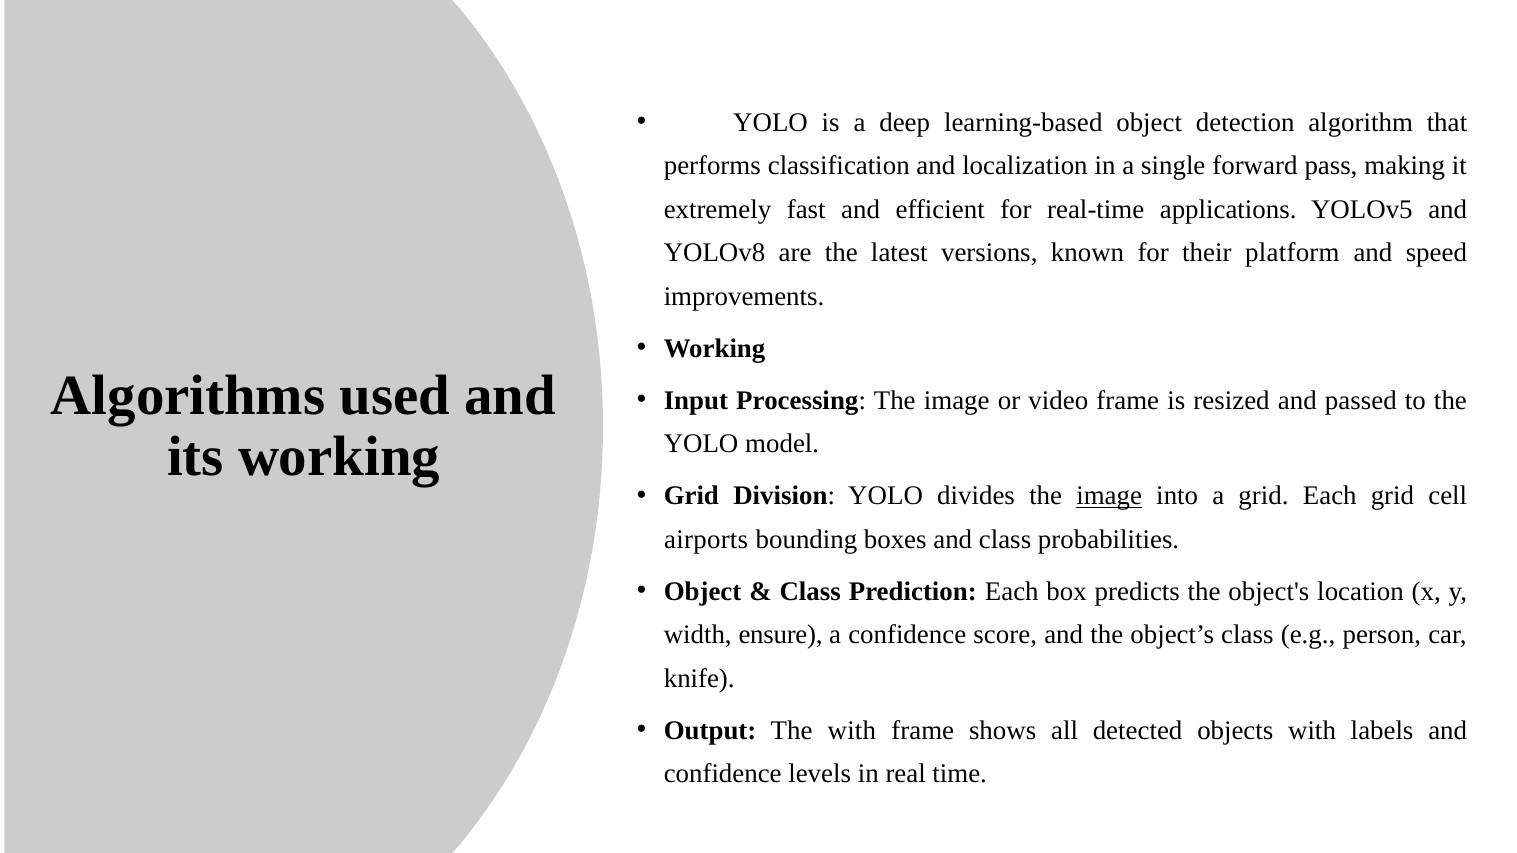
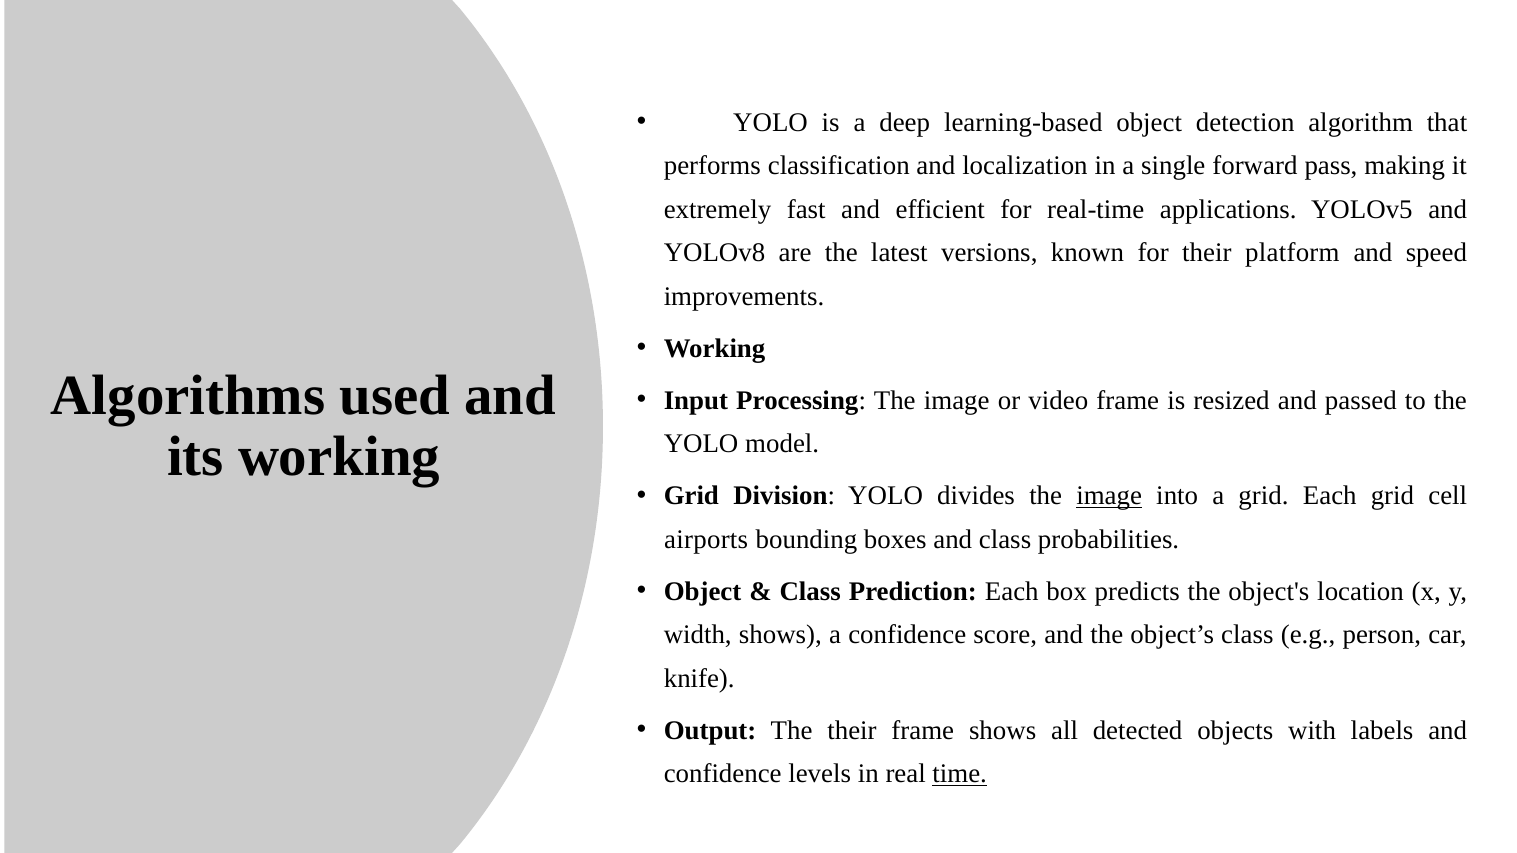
width ensure: ensure -> shows
The with: with -> their
time underline: none -> present
